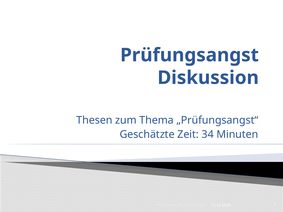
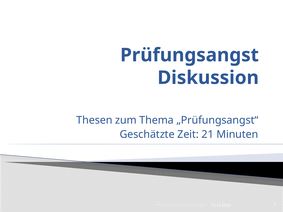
34: 34 -> 21
